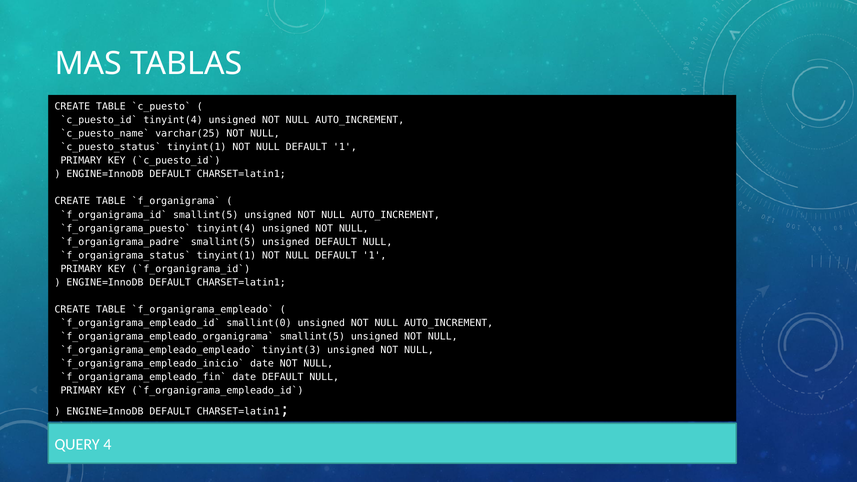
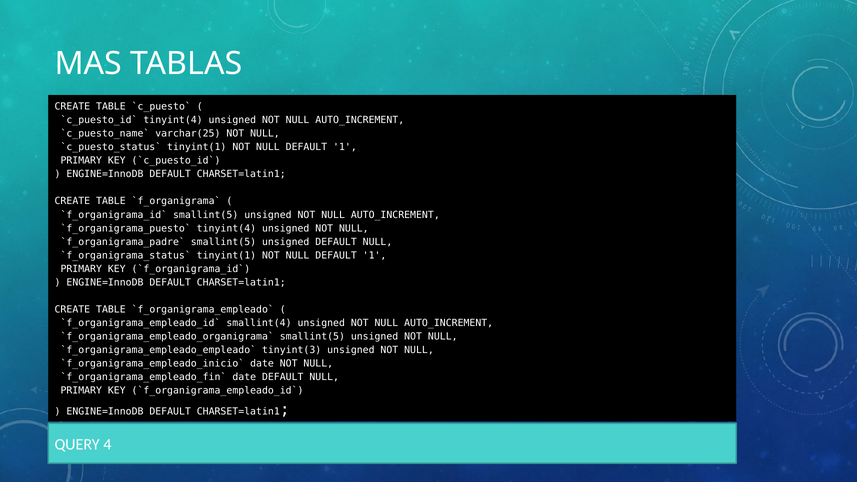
smallint(0: smallint(0 -> smallint(4
